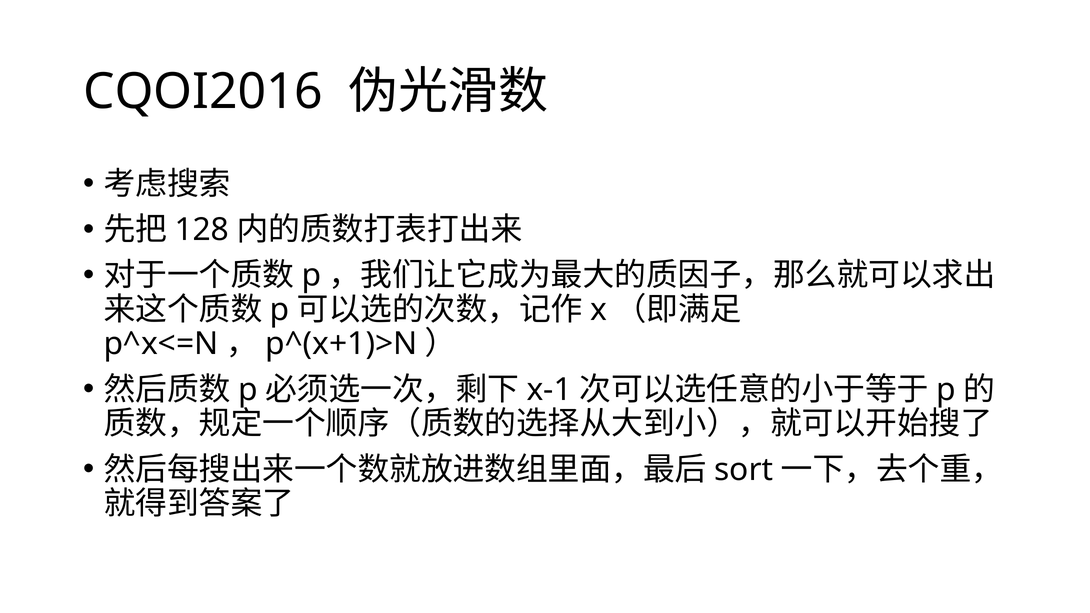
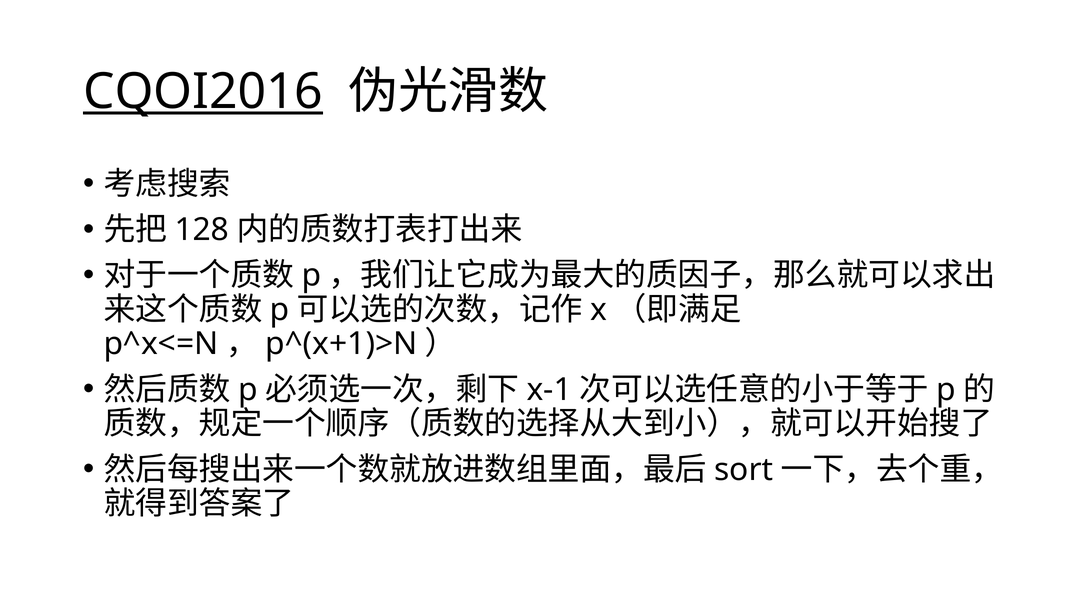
CQOI2016 underline: none -> present
